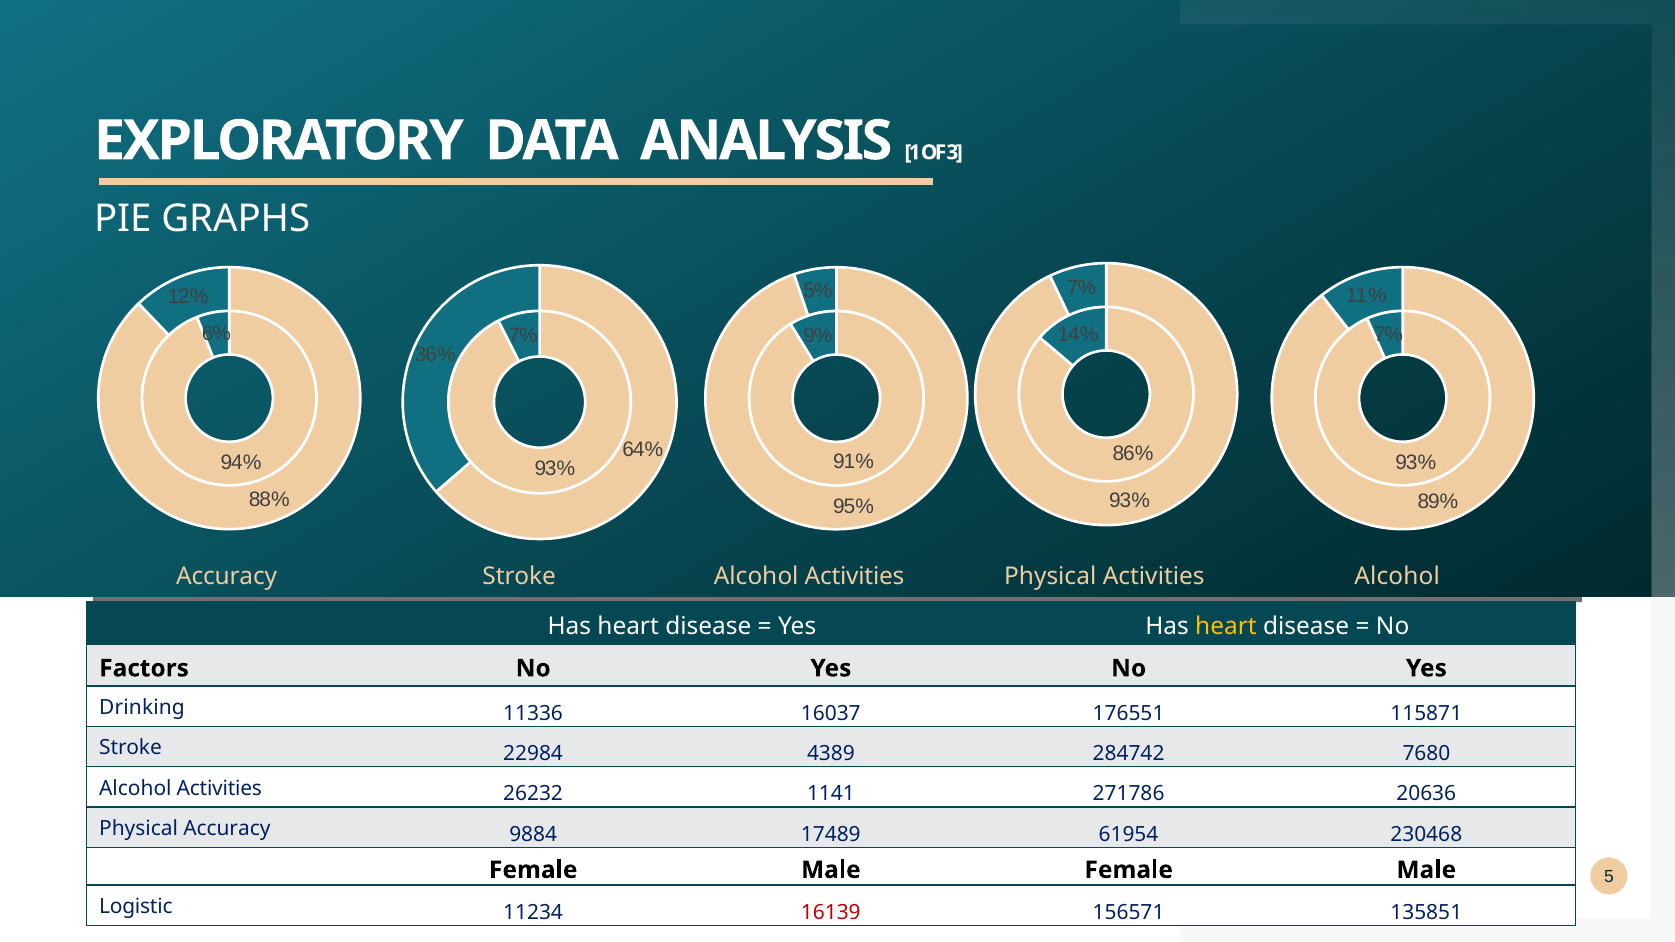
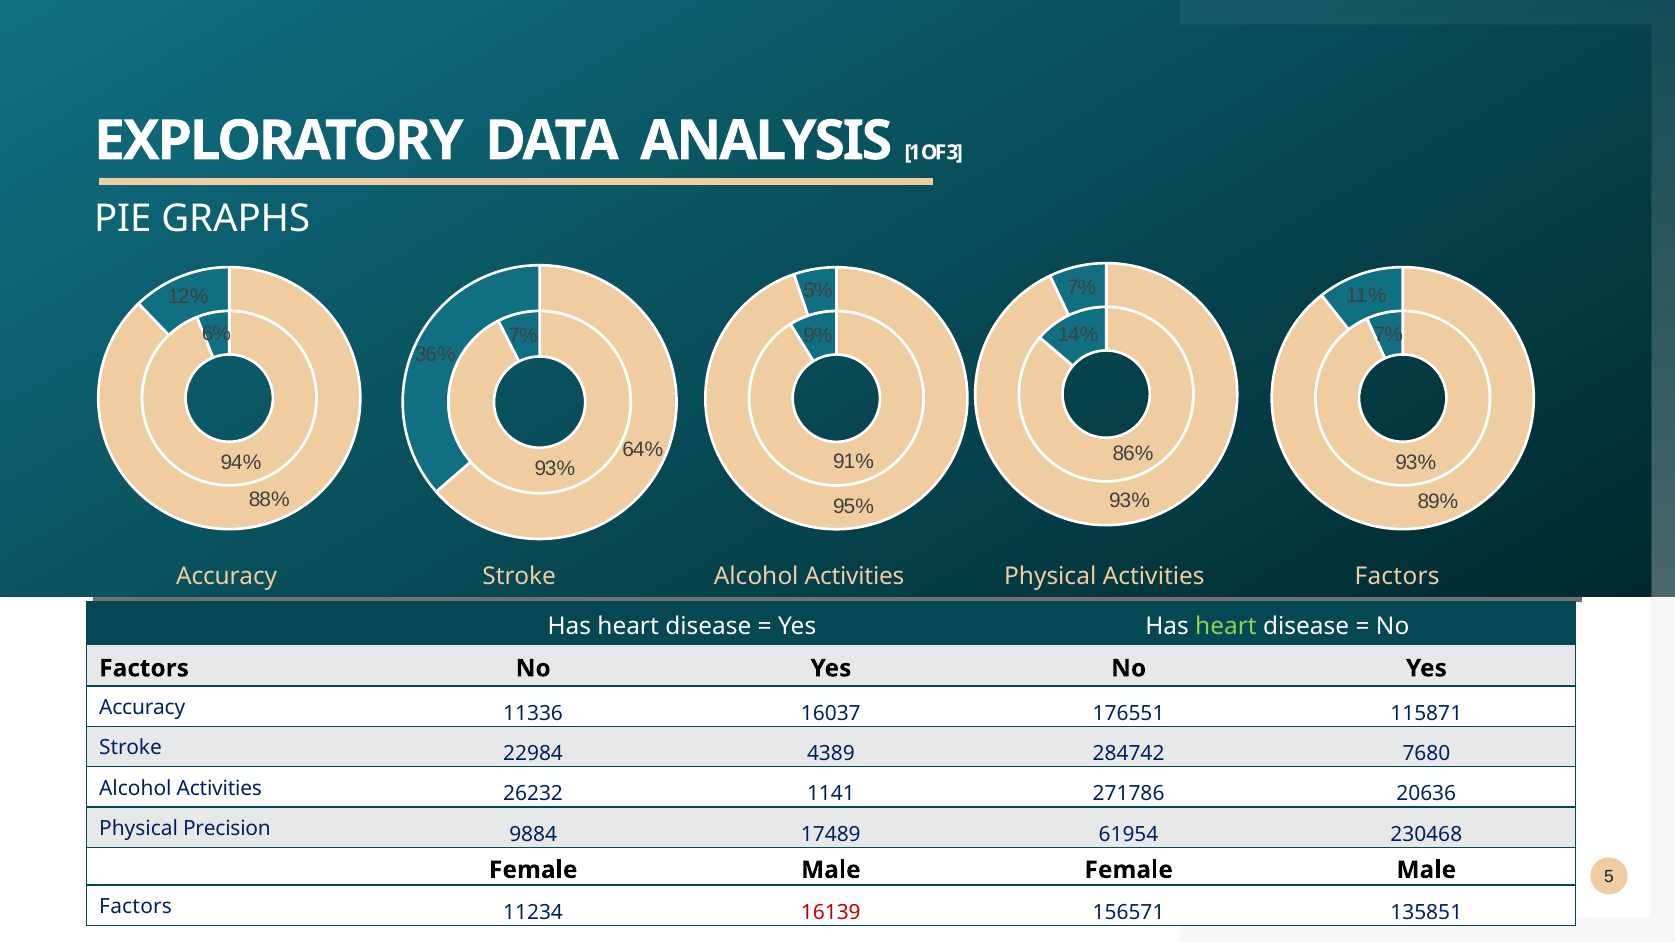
Activities Alcohol: Alcohol -> Factors
heart at (1226, 627) colour: yellow -> light green
Drinking at (142, 708): Drinking -> Accuracy
Physical Accuracy: Accuracy -> Precision
Logistic at (136, 907): Logistic -> Factors
